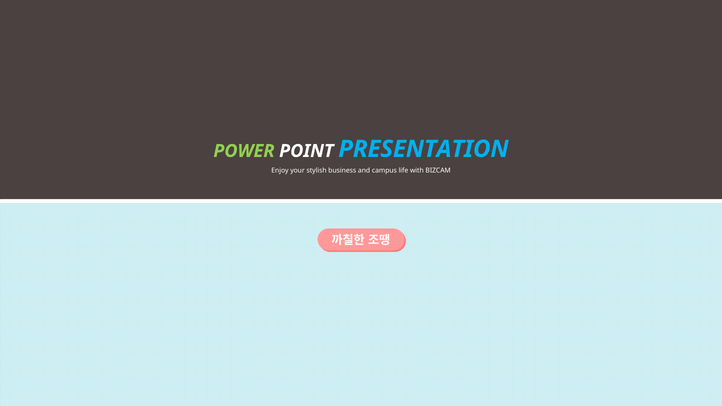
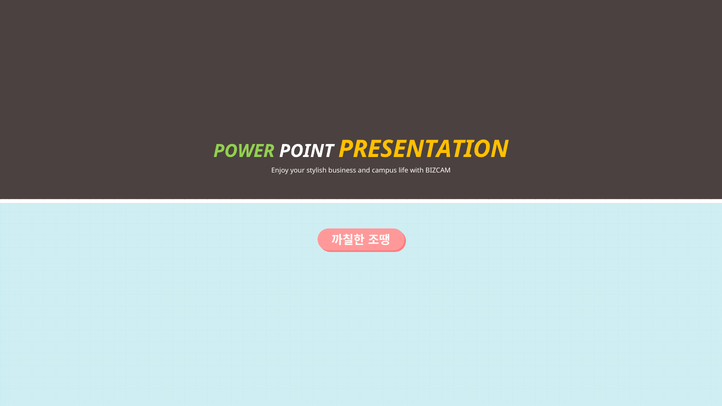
PRESENTATION colour: light blue -> yellow
